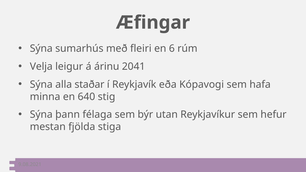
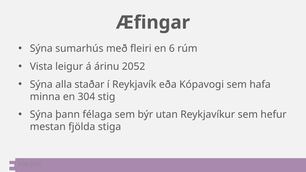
Velja: Velja -> Vista
2041: 2041 -> 2052
640: 640 -> 304
